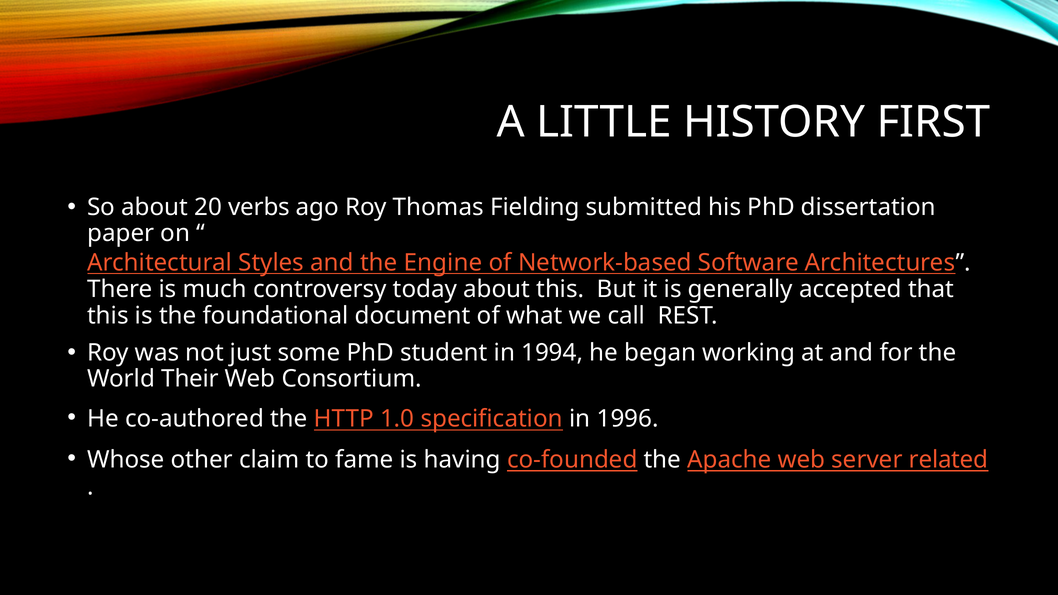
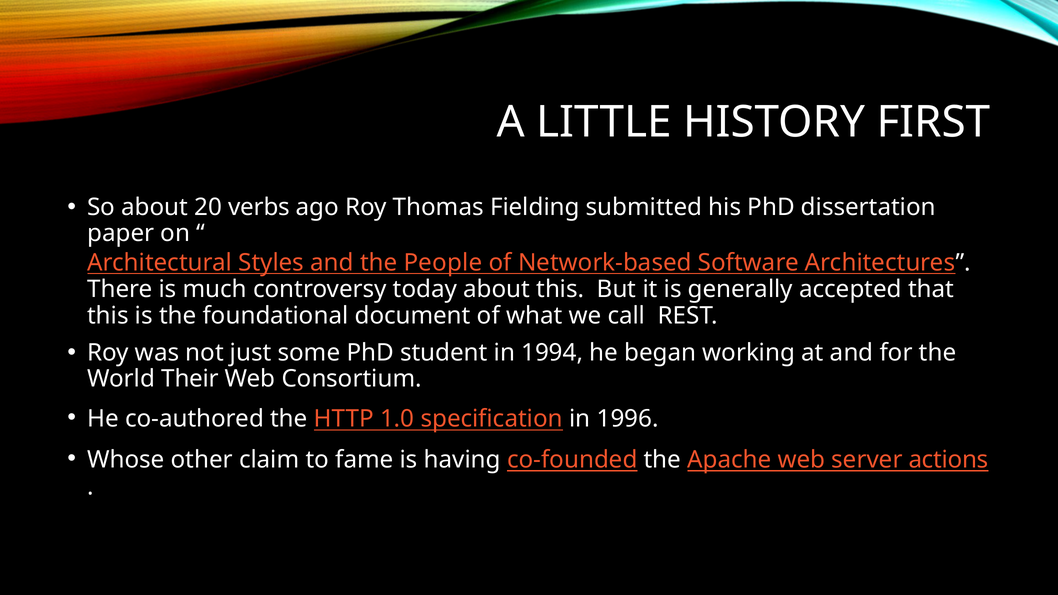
Engine: Engine -> People
related: related -> actions
